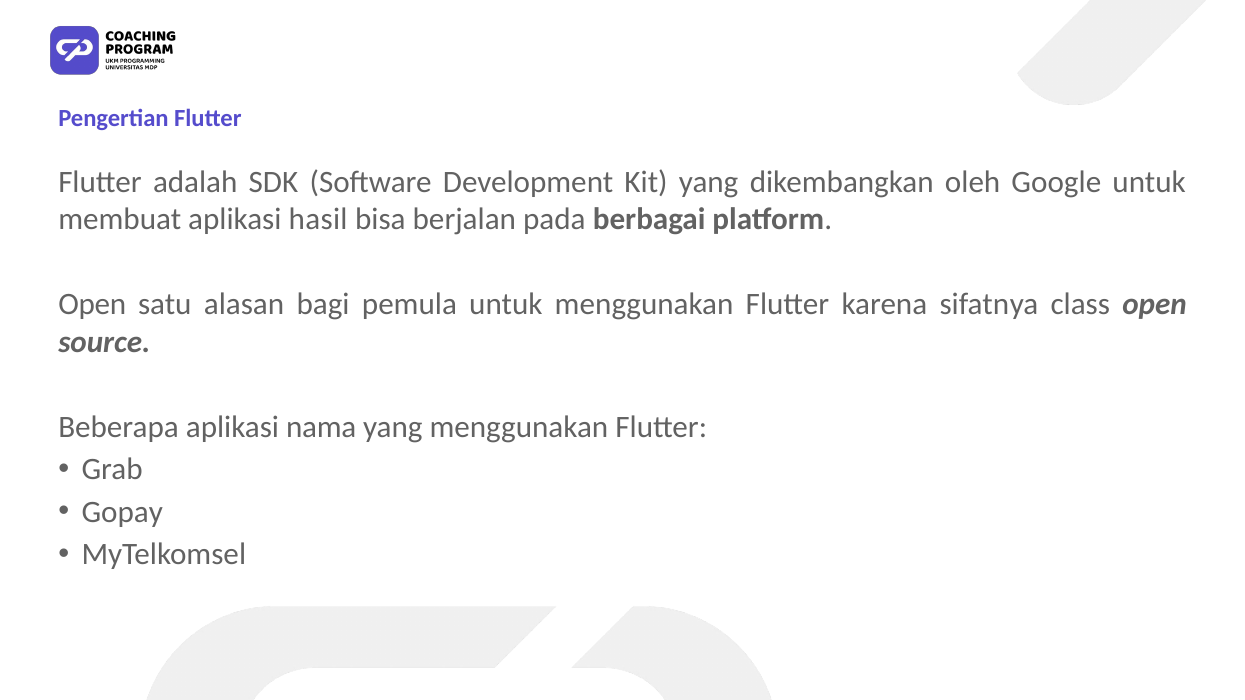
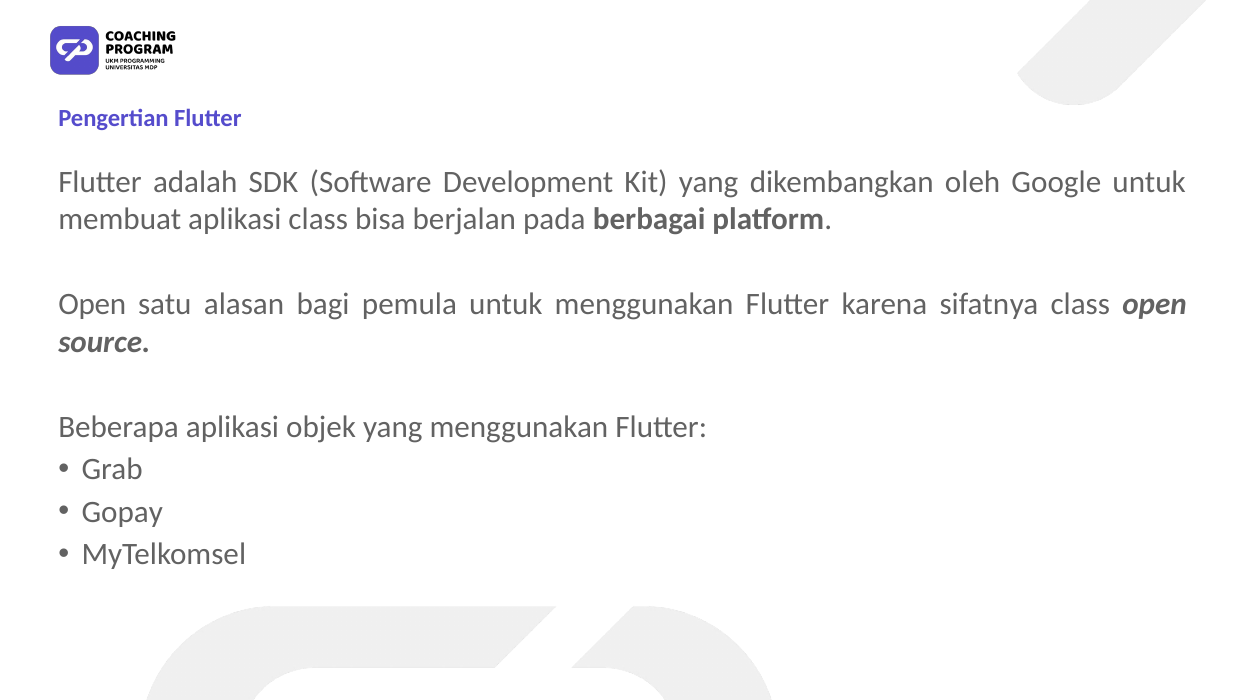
aplikasi hasil: hasil -> class
nama: nama -> objek
